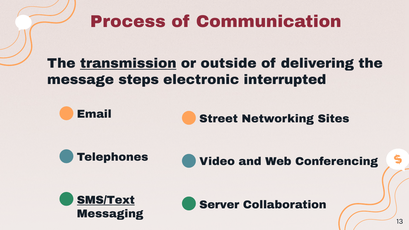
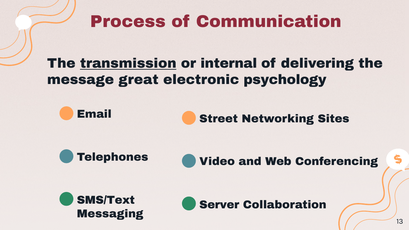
outside: outside -> internal
steps: steps -> great
interrupted: interrupted -> psychology
SMS/Text underline: present -> none
